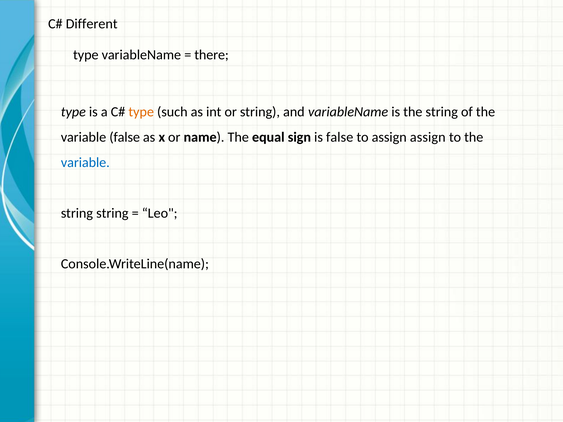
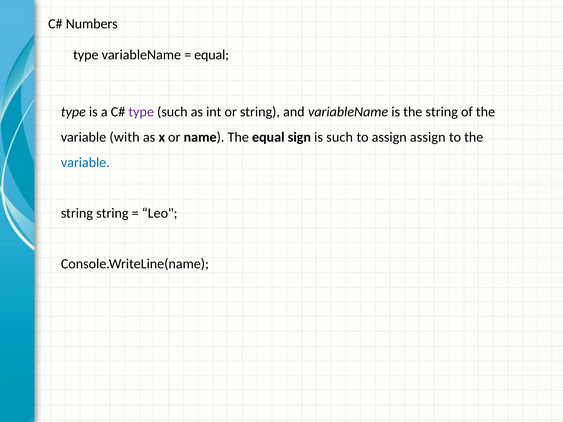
Different: Different -> Numbers
there at (212, 55): there -> equal
type at (141, 112) colour: orange -> purple
variable false: false -> with
is false: false -> such
